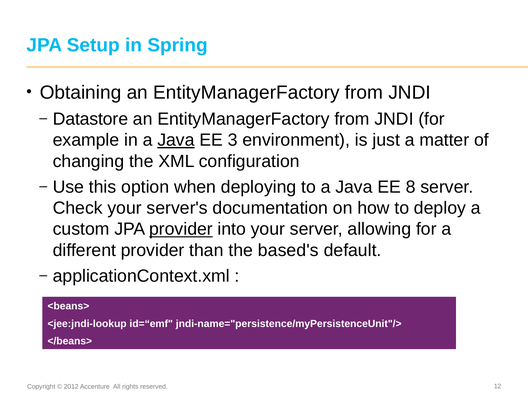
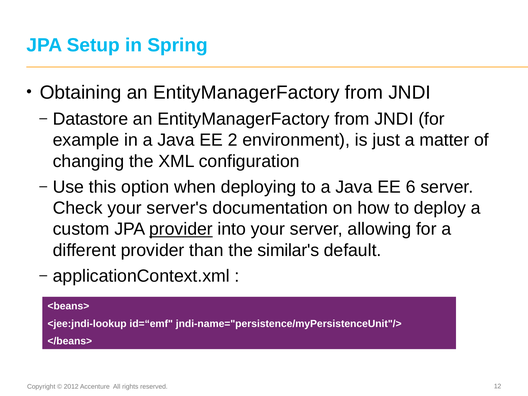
Java at (176, 140) underline: present -> none
3: 3 -> 2
8: 8 -> 6
based's: based's -> similar's
